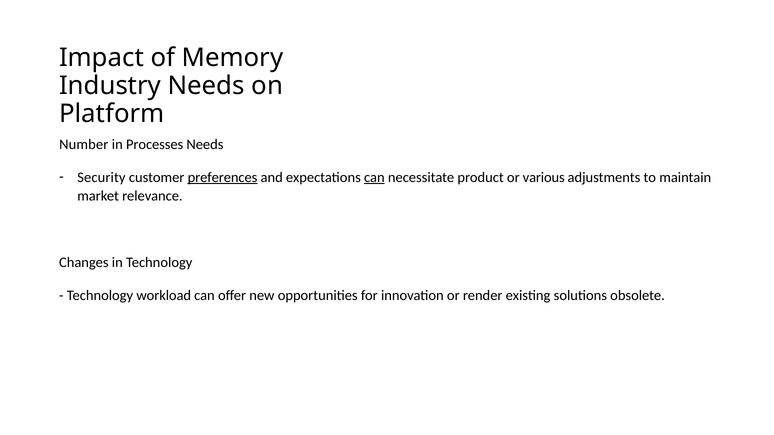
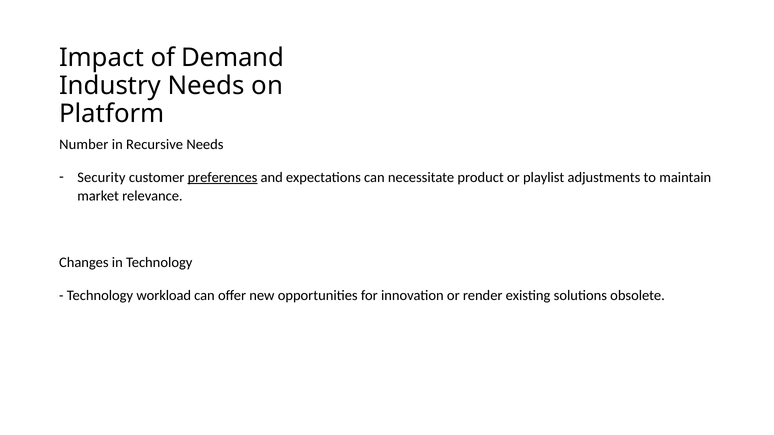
Memory: Memory -> Demand
Processes: Processes -> Recursive
can at (374, 178) underline: present -> none
various: various -> playlist
